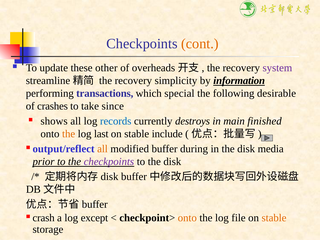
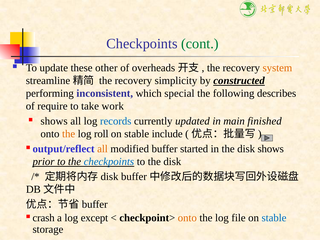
cont colour: orange -> green
system colour: purple -> orange
information: information -> constructed
transactions: transactions -> inconsistent
desirable: desirable -> describes
crashes: crashes -> require
since: since -> work
destroys: destroys -> updated
last: last -> roll
during: during -> started
disk media: media -> shows
checkpoints at (109, 162) colour: purple -> blue
stable at (274, 218) colour: orange -> blue
